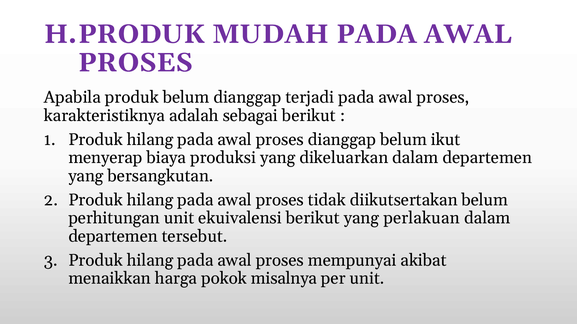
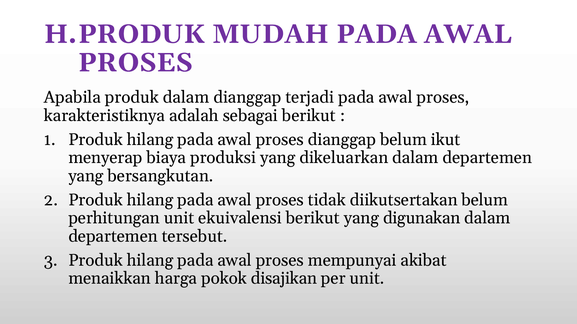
produk belum: belum -> dalam
perlakuan: perlakuan -> digunakan
misalnya: misalnya -> disajikan
